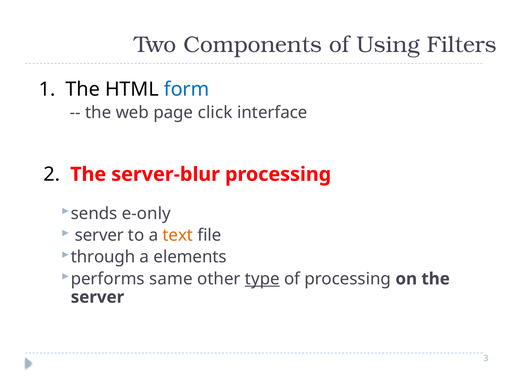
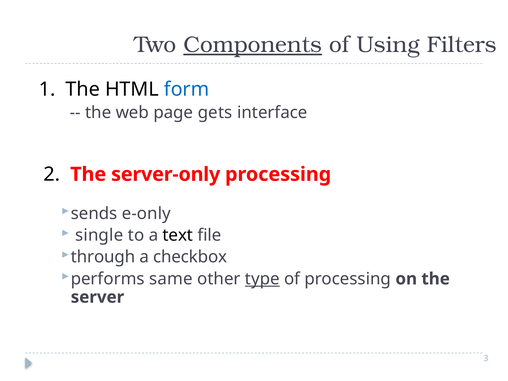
Components underline: none -> present
click: click -> gets
server-blur: server-blur -> server-only
server at (99, 235): server -> single
text colour: orange -> black
elements: elements -> checkbox
